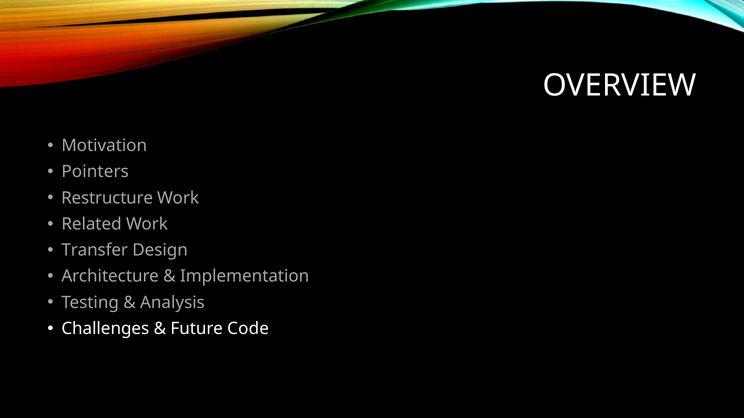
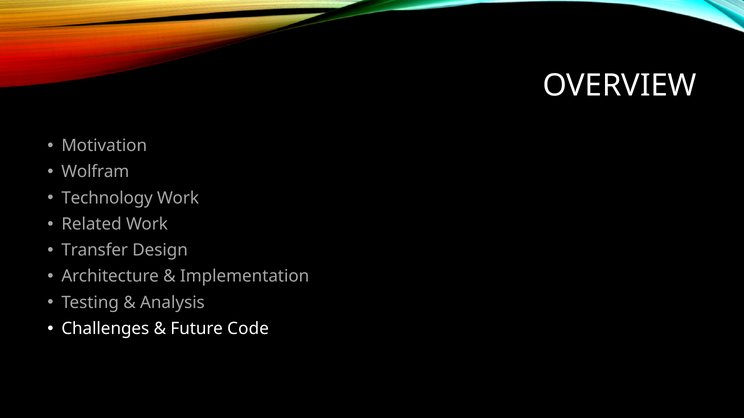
Pointers: Pointers -> Wolfram
Restructure: Restructure -> Technology
